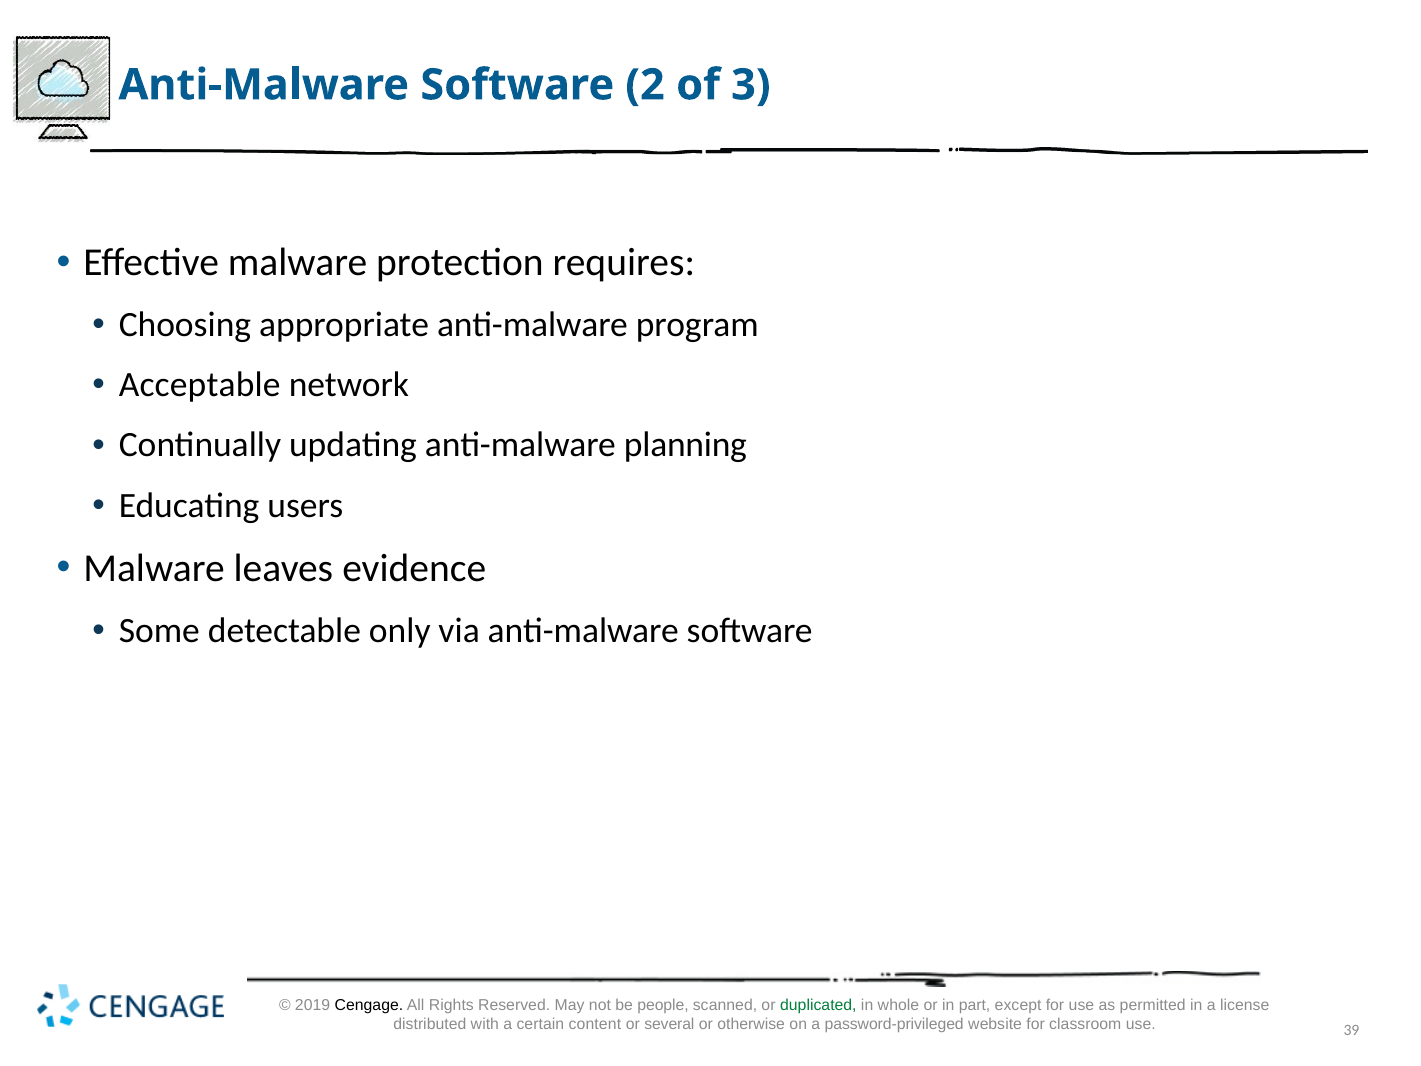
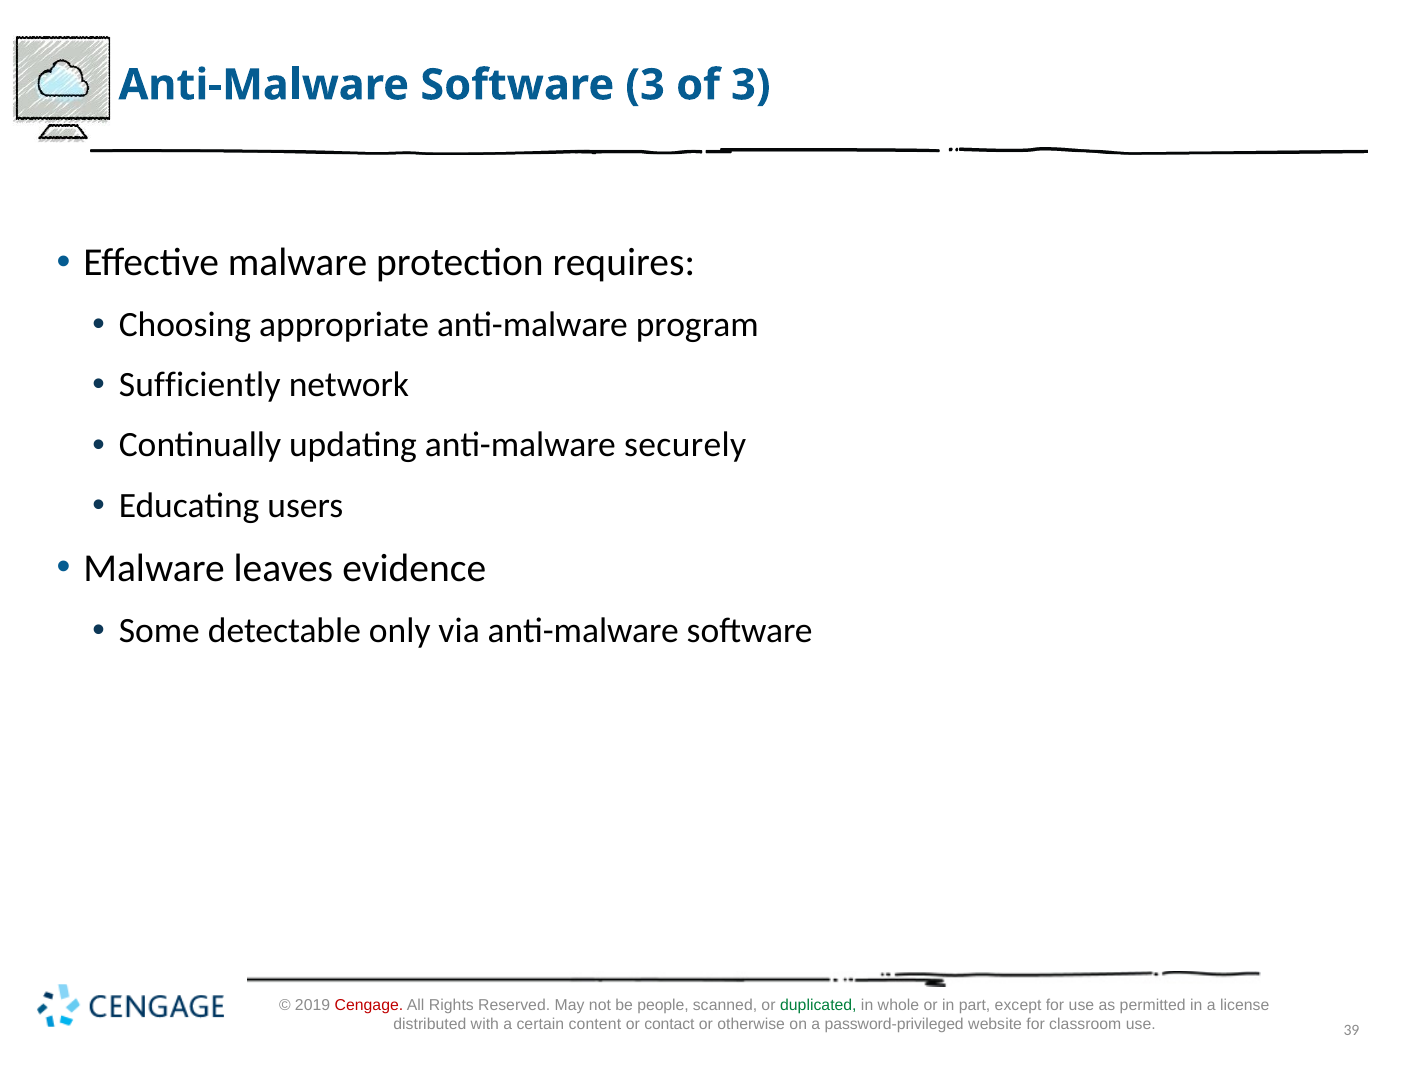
Software 2: 2 -> 3
Acceptable: Acceptable -> Sufficiently
planning: planning -> securely
Cengage colour: black -> red
several: several -> contact
